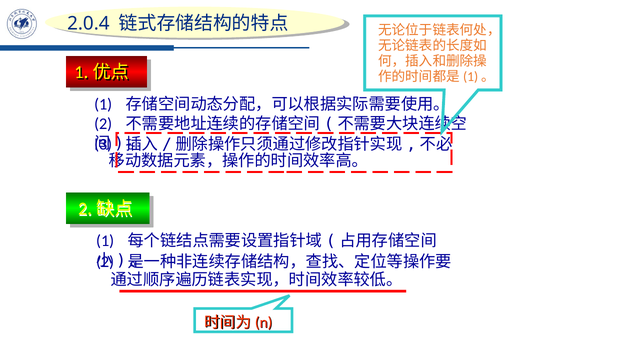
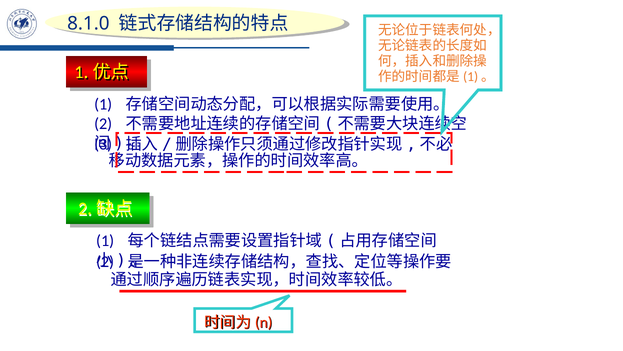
2.0.4: 2.0.4 -> 8.1.0
